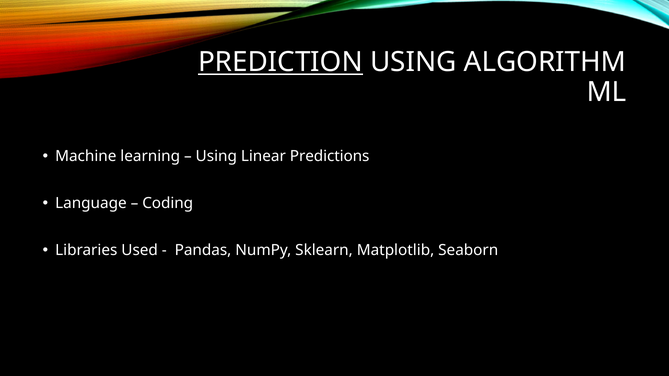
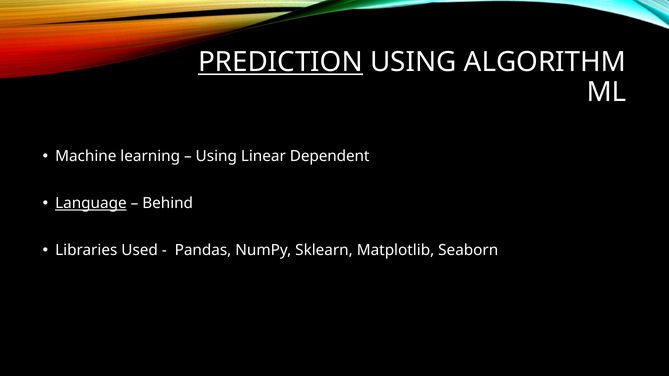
Predictions: Predictions -> Dependent
Language underline: none -> present
Coding: Coding -> Behind
